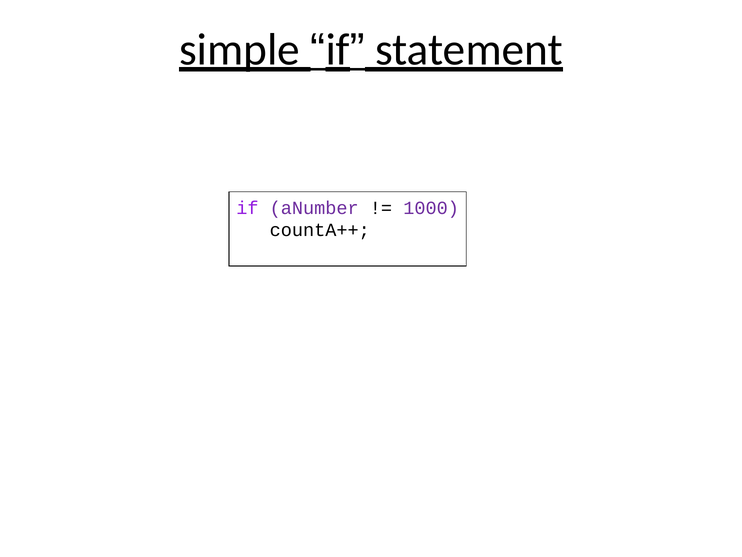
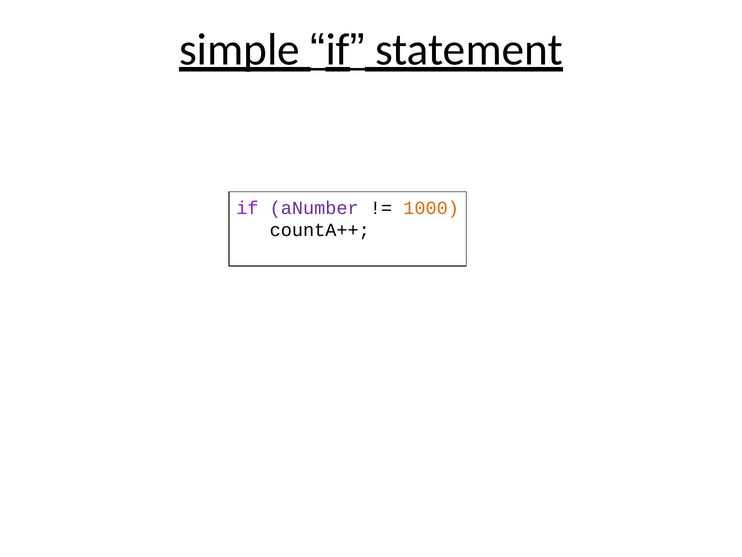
1000 colour: purple -> orange
